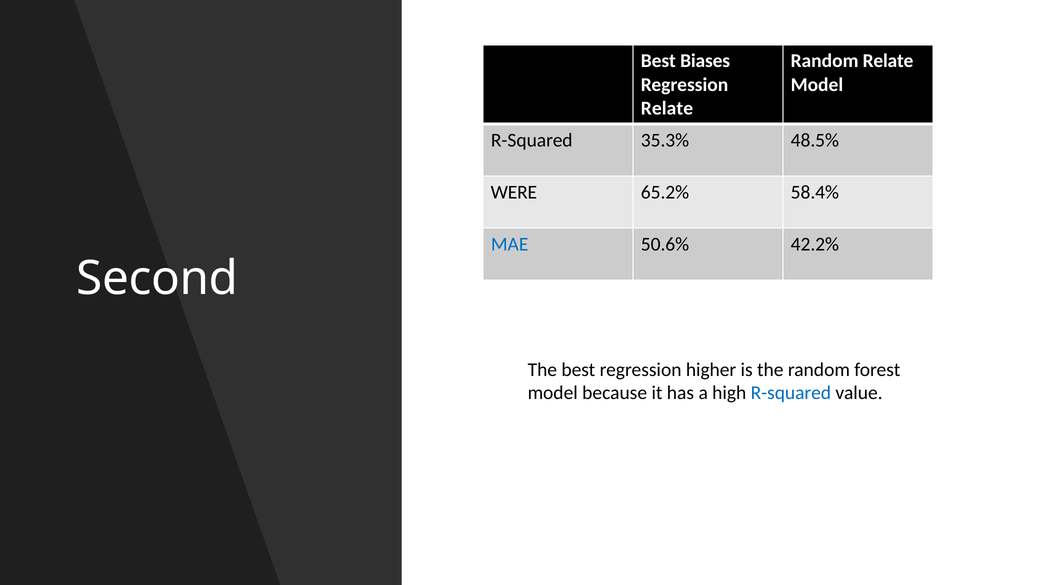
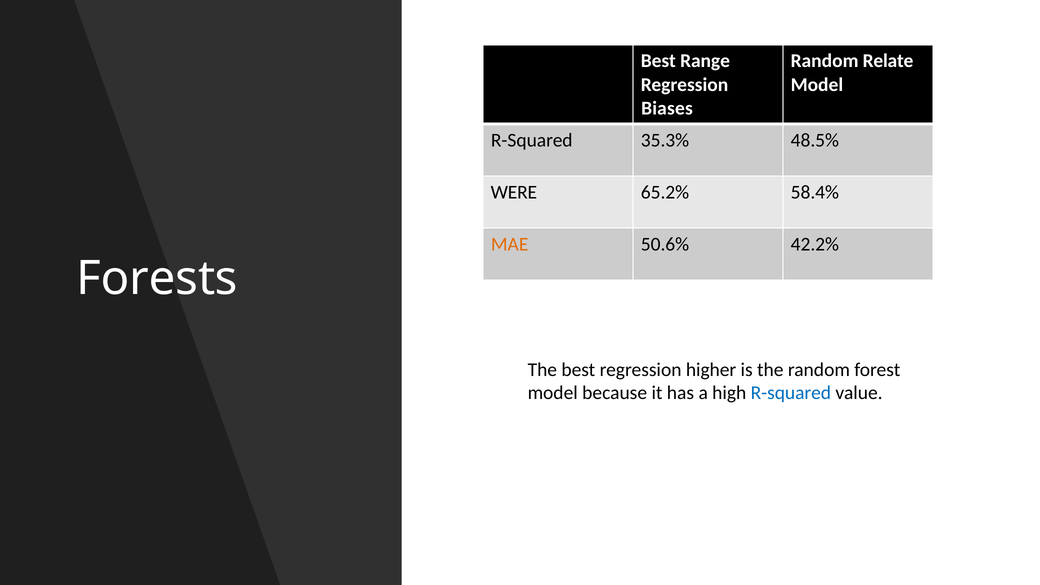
Biases: Biases -> Range
Relate at (667, 109): Relate -> Biases
MAE colour: blue -> orange
Second: Second -> Forests
